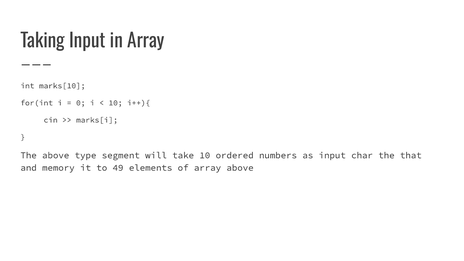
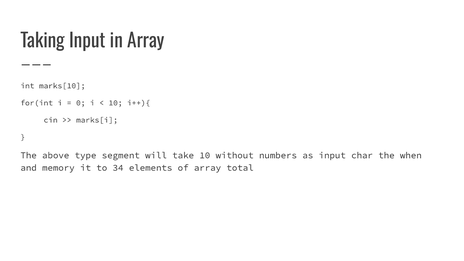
ordered: ordered -> without
that: that -> when
49: 49 -> 34
array above: above -> total
